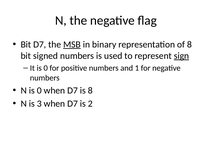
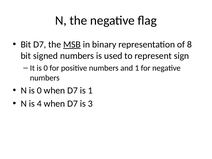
sign underline: present -> none
is 8: 8 -> 1
3: 3 -> 4
2: 2 -> 3
